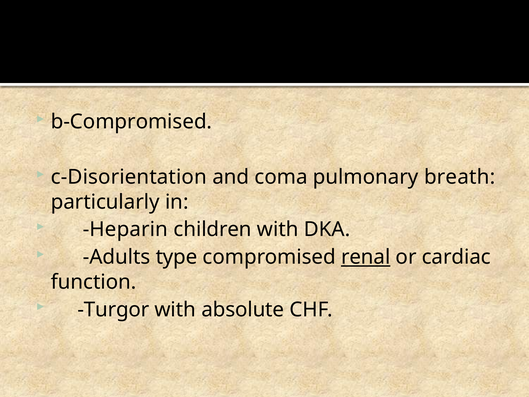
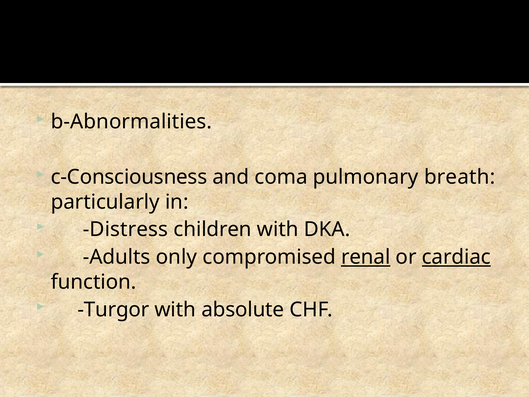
b-Compromised: b-Compromised -> b-Abnormalities
c-Disorientation: c-Disorientation -> c-Consciousness
Heparin: Heparin -> Distress
type: type -> only
cardiac underline: none -> present
